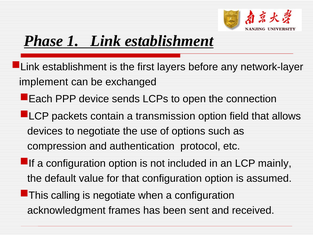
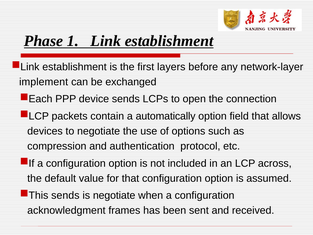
transmission: transmission -> automatically
mainly: mainly -> across
This calling: calling -> sends
